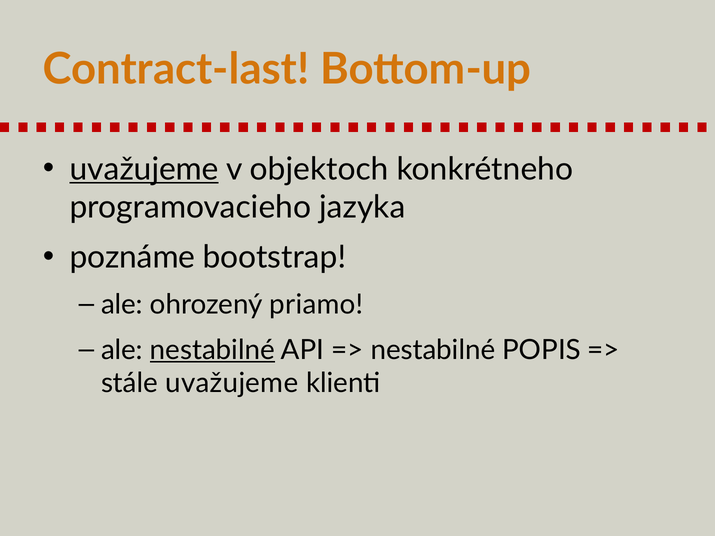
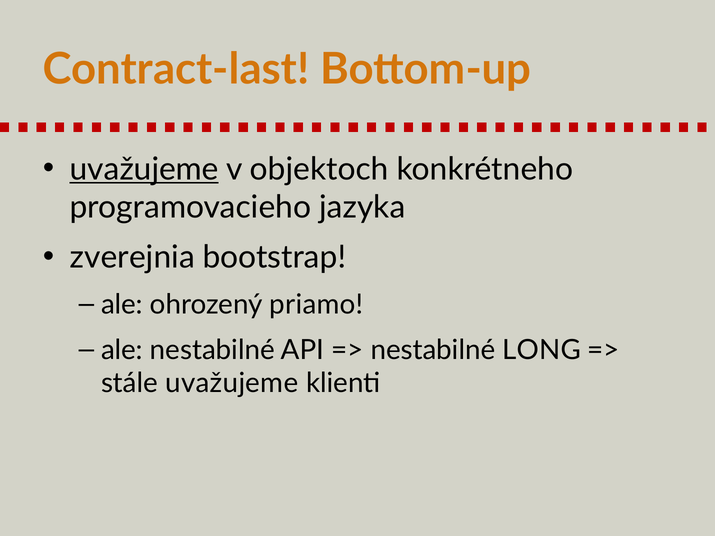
poznáme: poznáme -> zverejnia
nestabilné at (212, 350) underline: present -> none
POPIS: POPIS -> LONG
